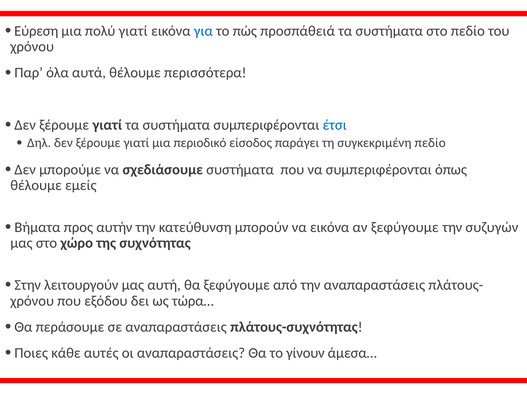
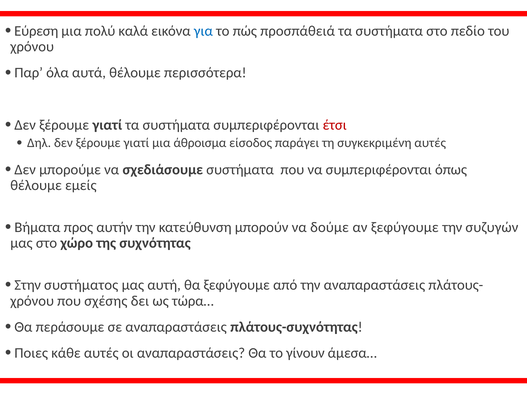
πολύ γιατί: γιατί -> καλά
έτσι colour: blue -> red
περιοδικό: περιοδικό -> άθροισμα
συγκεκριμένη πεδίο: πεδίο -> αυτές
να εικόνα: εικόνα -> δούμε
λειτουργούν: λειτουργούν -> συστήματος
εξόδου: εξόδου -> σχέσης
